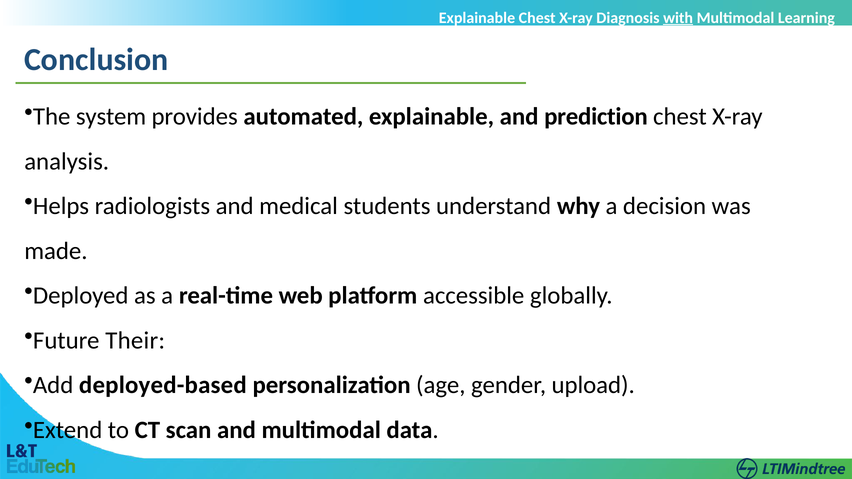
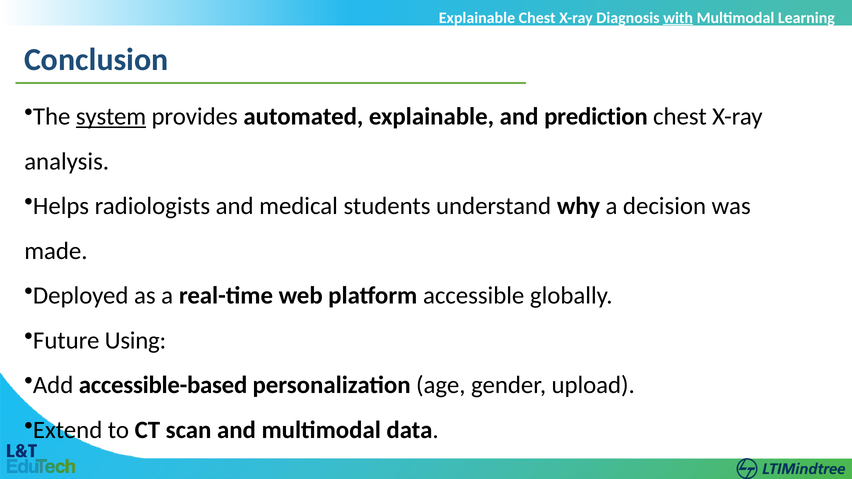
system underline: none -> present
Their: Their -> Using
deployed-based: deployed-based -> accessible-based
